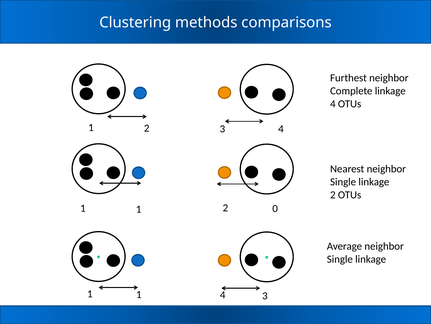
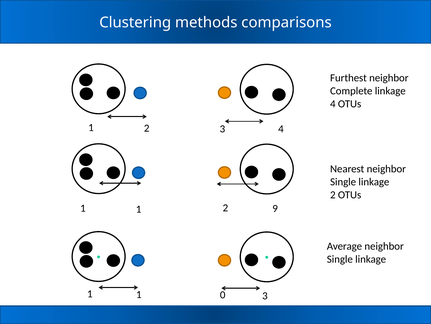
0: 0 -> 9
1 4: 4 -> 0
